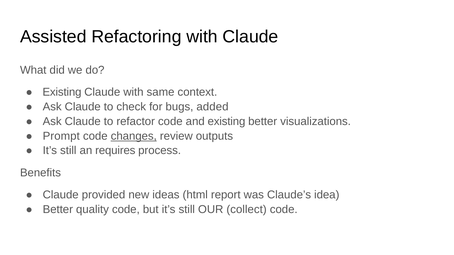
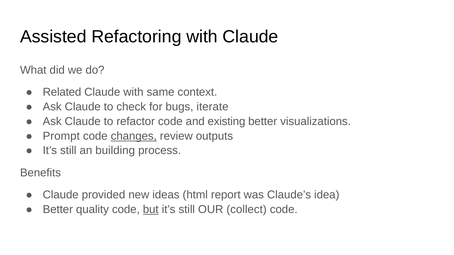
Existing at (62, 92): Existing -> Related
added: added -> iterate
requires: requires -> building
but underline: none -> present
